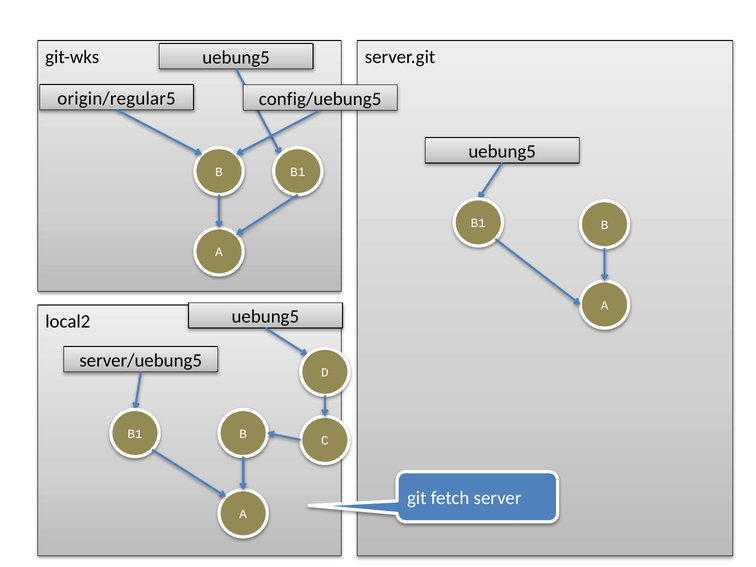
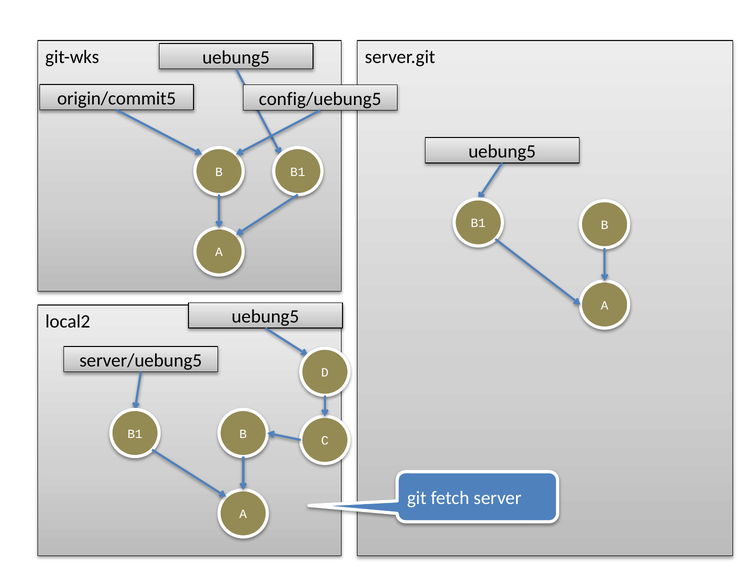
origin/regular5: origin/regular5 -> origin/commit5
